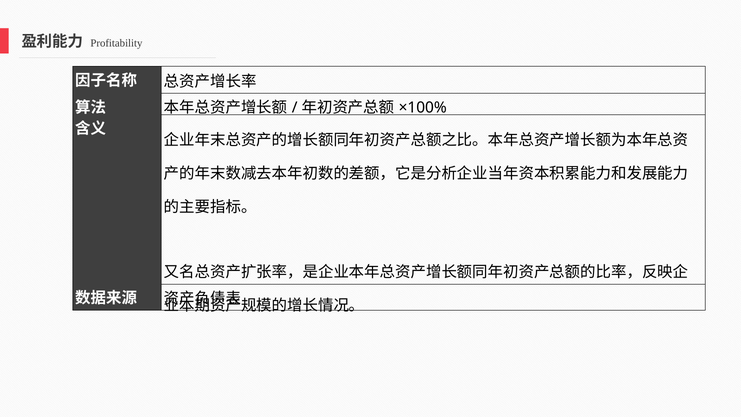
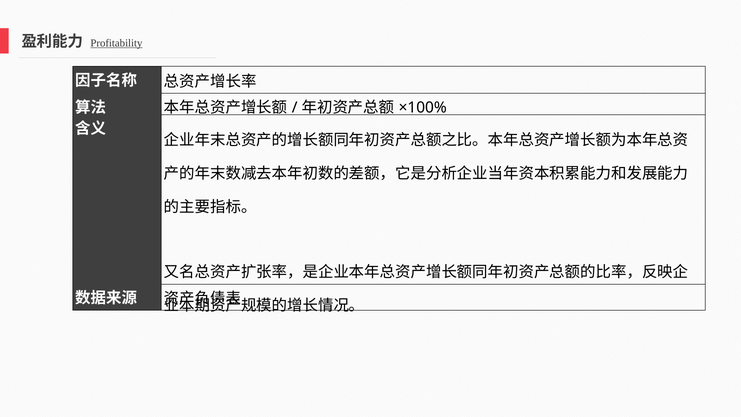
Profitability underline: none -> present
